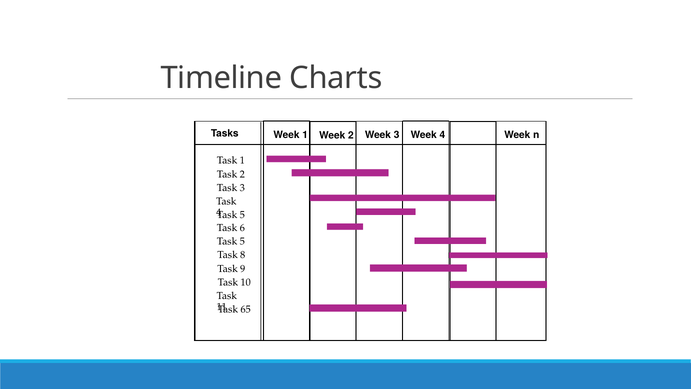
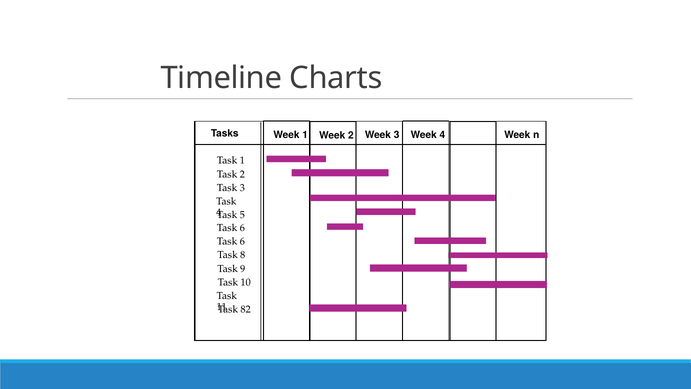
5 at (242, 241): 5 -> 6
65: 65 -> 82
